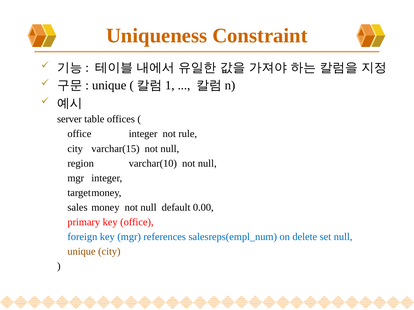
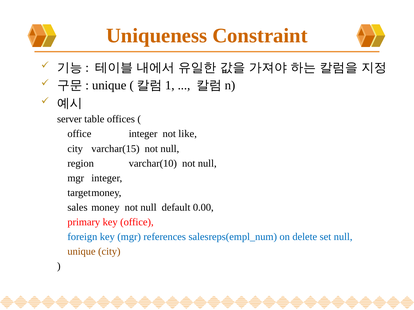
rule: rule -> like
